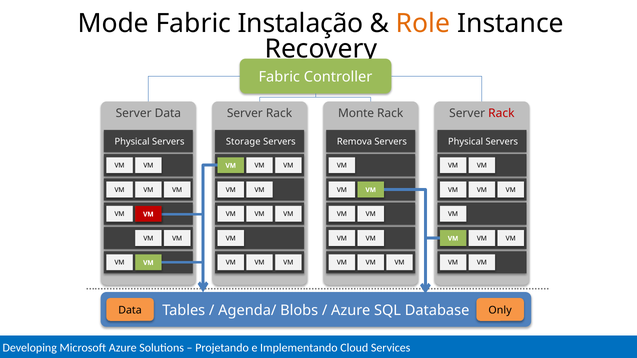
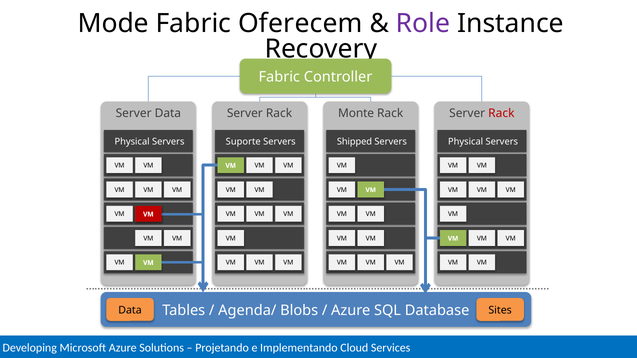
Instalação: Instalação -> Oferecem
Role colour: orange -> purple
Storage: Storage -> Suporte
Remova: Remova -> Shipped
Only: Only -> Sites
